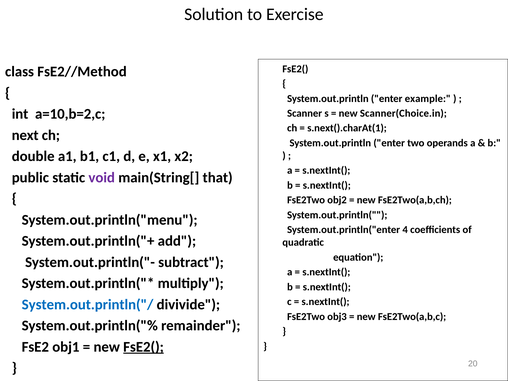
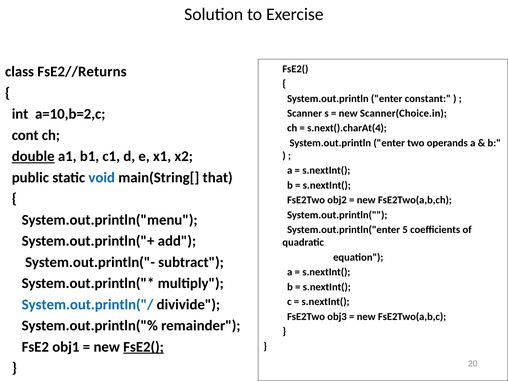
FsE2//Method: FsE2//Method -> FsE2//Returns
example: example -> constant
s.next().charAt(1: s.next().charAt(1 -> s.next().charAt(4
next: next -> cont
double underline: none -> present
void colour: purple -> blue
4: 4 -> 5
